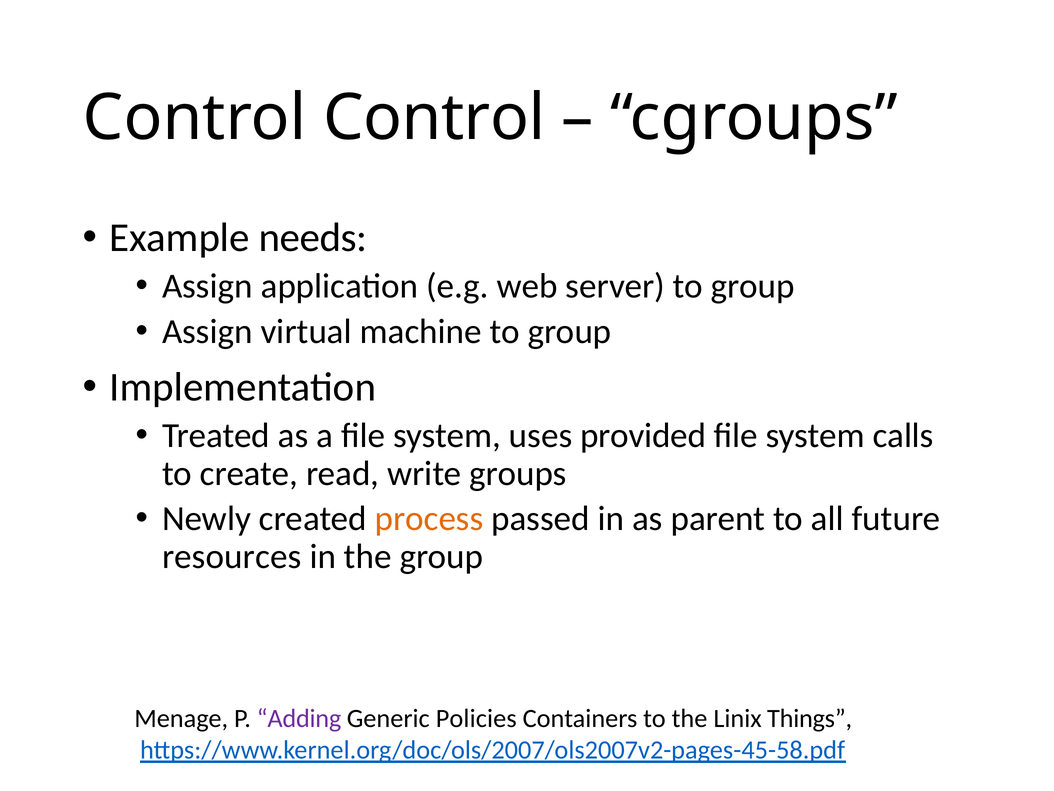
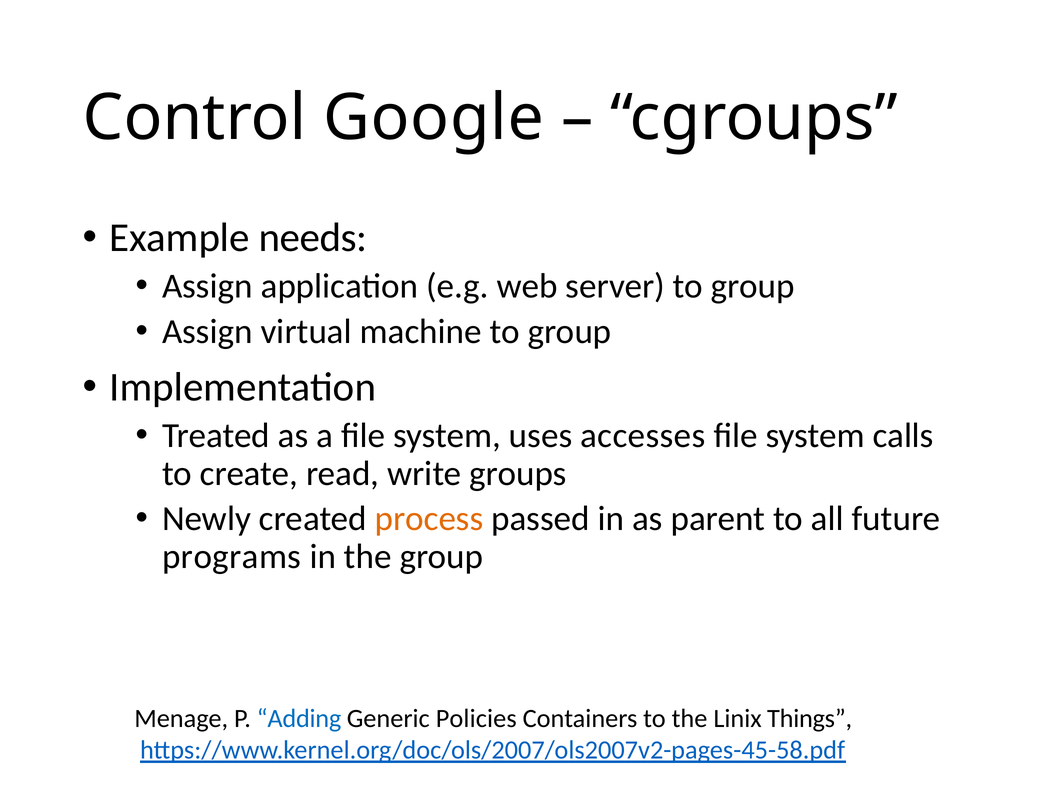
Control Control: Control -> Google
provided: provided -> accesses
resources: resources -> programs
Adding colour: purple -> blue
